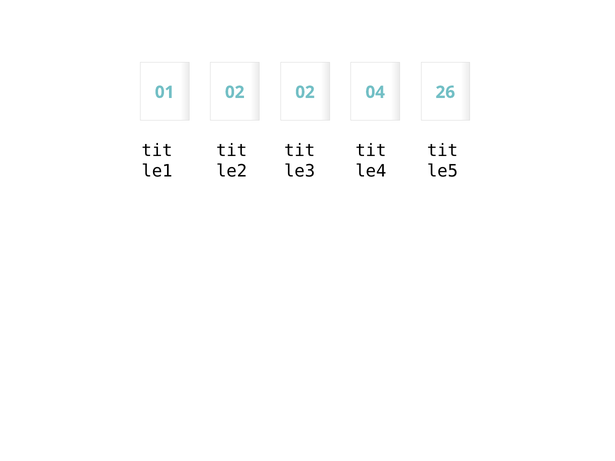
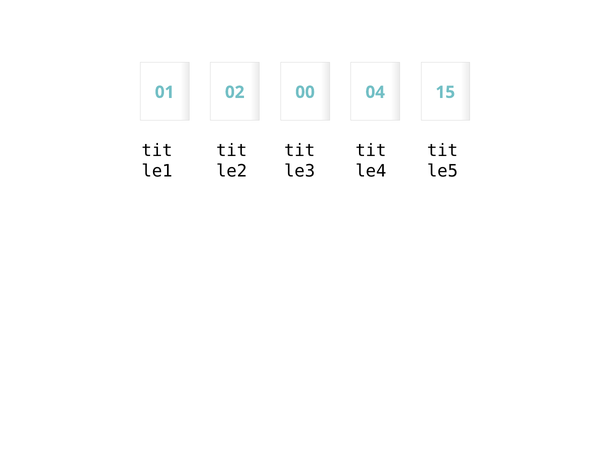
02 02: 02 -> 00
26: 26 -> 15
